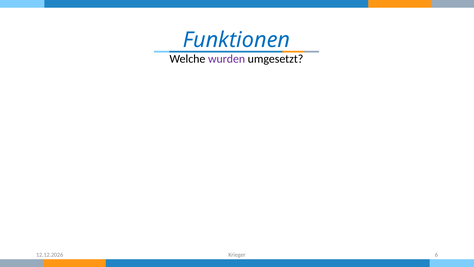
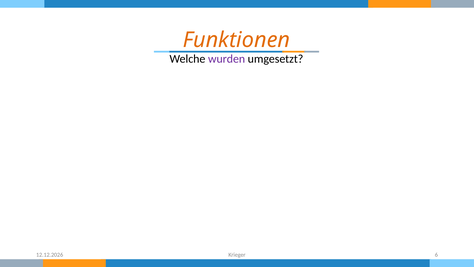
Funktionen colour: blue -> orange
